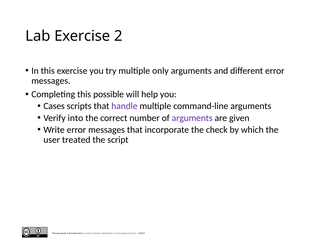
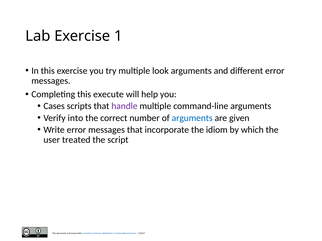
2: 2 -> 1
only: only -> look
possible: possible -> execute
arguments at (192, 118) colour: purple -> blue
check: check -> idiom
